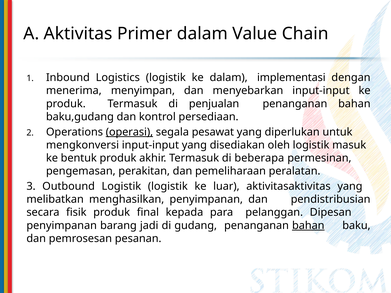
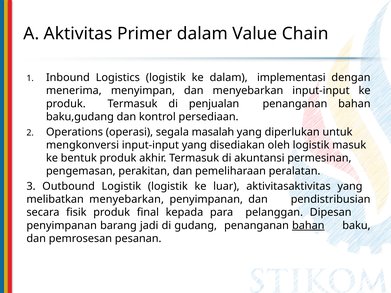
operasi underline: present -> none
pesawat: pesawat -> masalah
beberapa: beberapa -> akuntansi
melibatkan menghasilkan: menghasilkan -> menyebarkan
